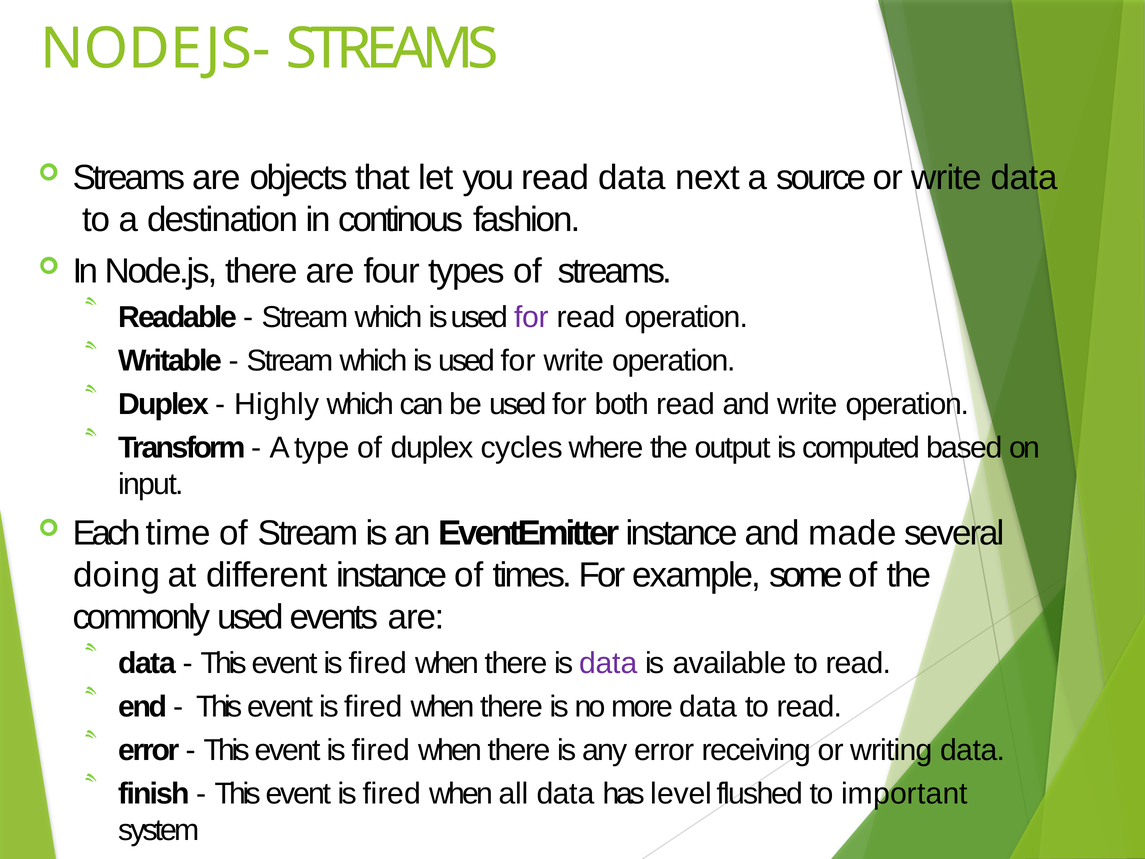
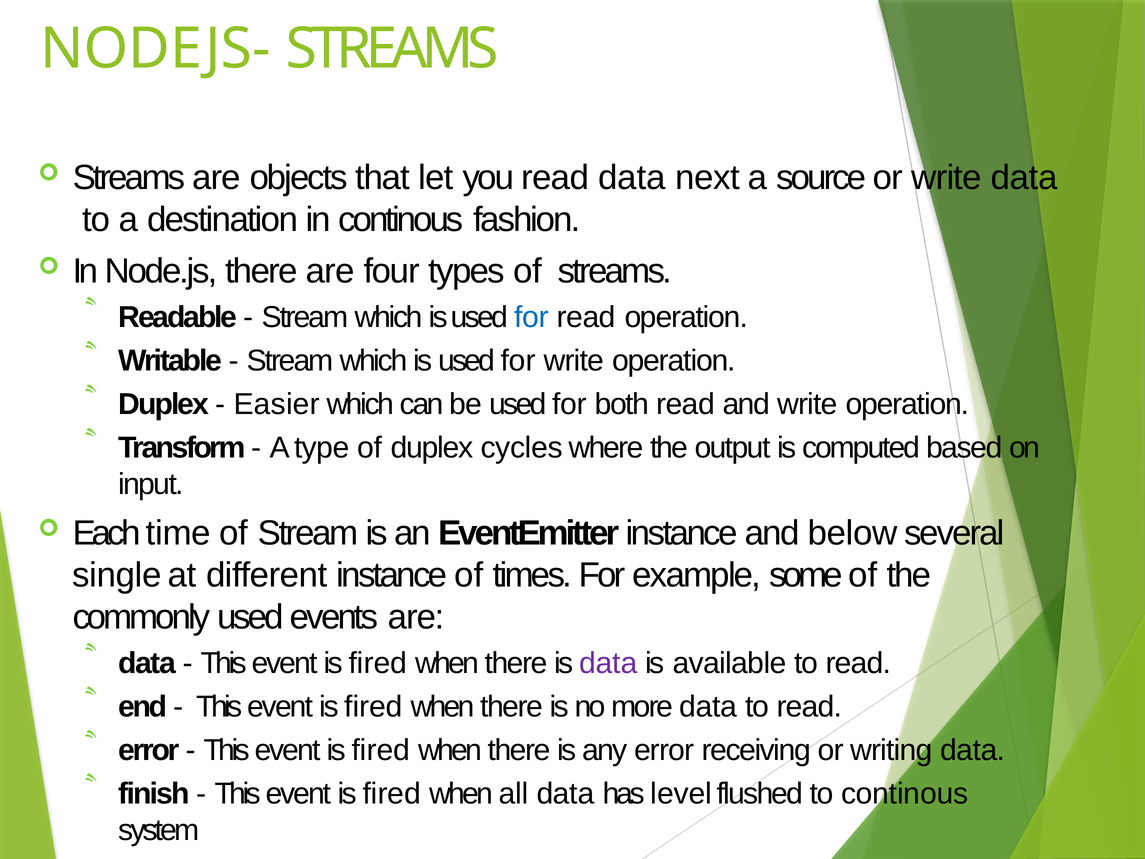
for at (531, 317) colour: purple -> blue
Highly: Highly -> Easier
made: made -> below
doing: doing -> single
to important: important -> continous
